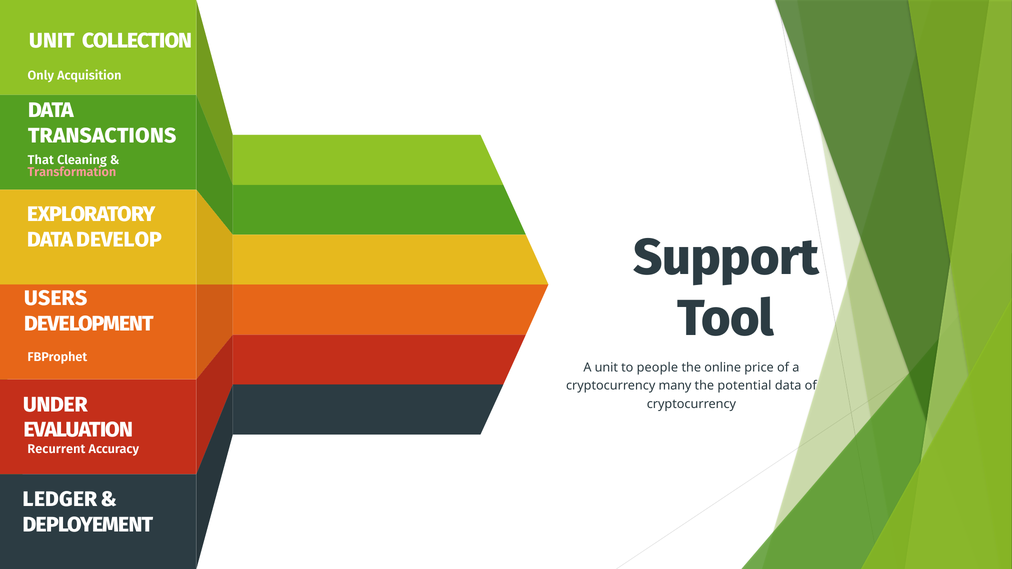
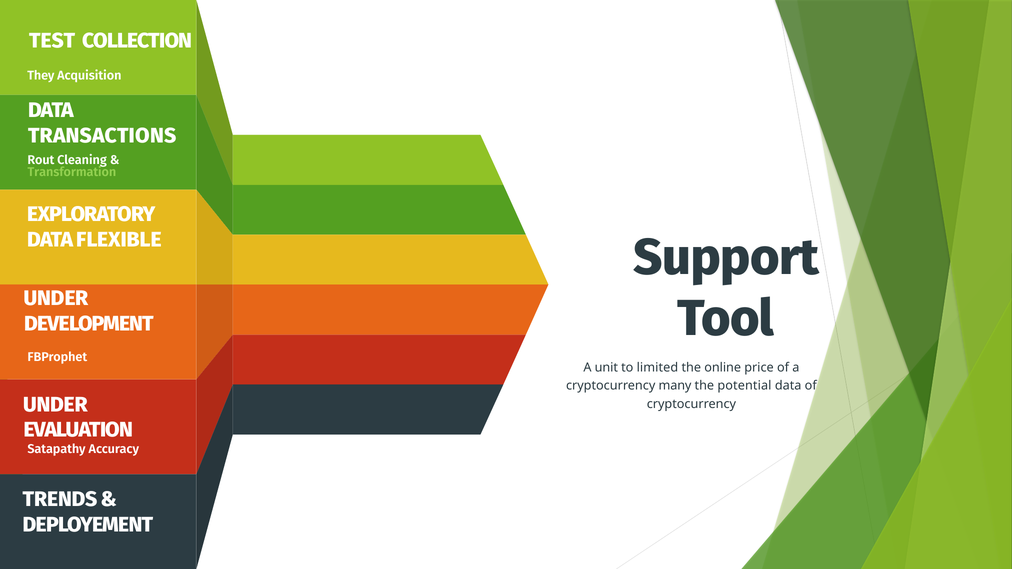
UNIT at (52, 41): UNIT -> TEST
Only: Only -> They
That: That -> Rout
Transformation colour: pink -> light green
DEVELOP: DEVELOP -> FLEXIBLE
USERS at (56, 298): USERS -> UNDER
people: people -> limited
Recurrent: Recurrent -> Satapathy
LEDGER: LEDGER -> TRENDS
